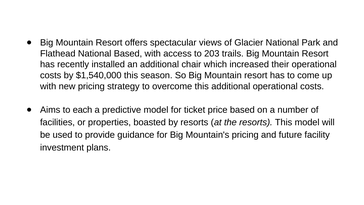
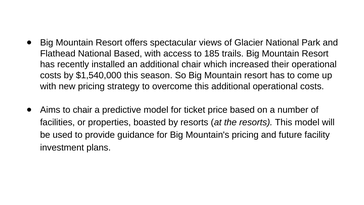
203: 203 -> 185
to each: each -> chair
